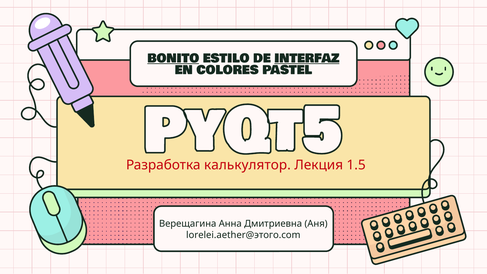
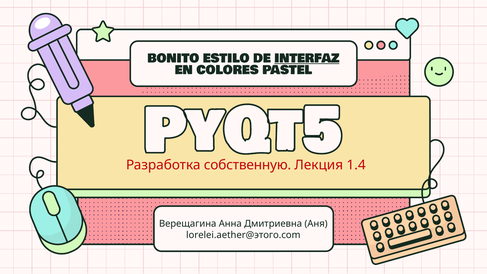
BONITO underline: present -> none
калькулятор: калькулятор -> собственную
1.5: 1.5 -> 1.4
